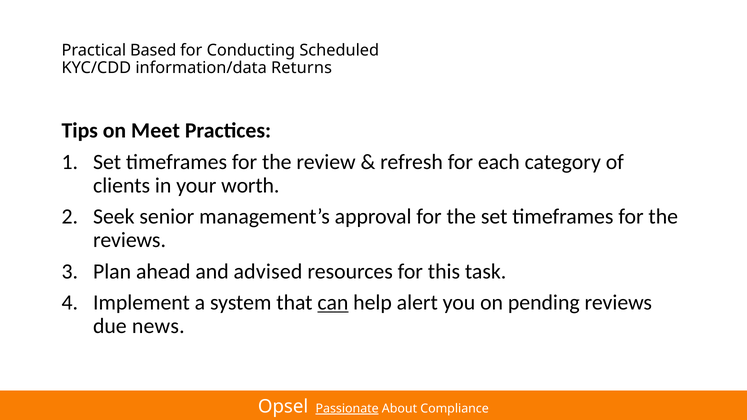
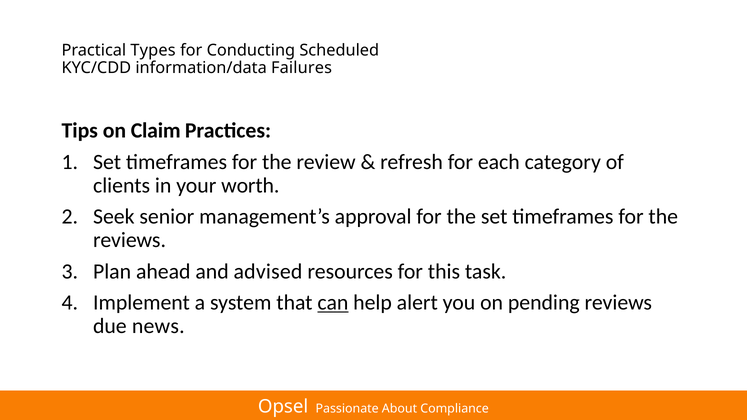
Based: Based -> Types
Returns: Returns -> Failures
Meet: Meet -> Claim
Passionate underline: present -> none
